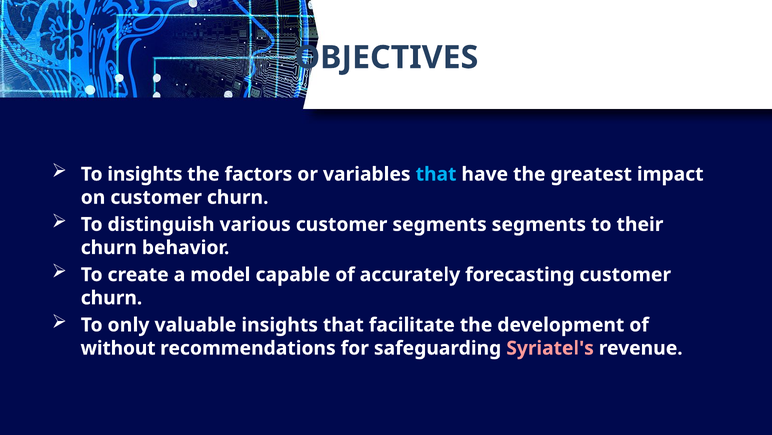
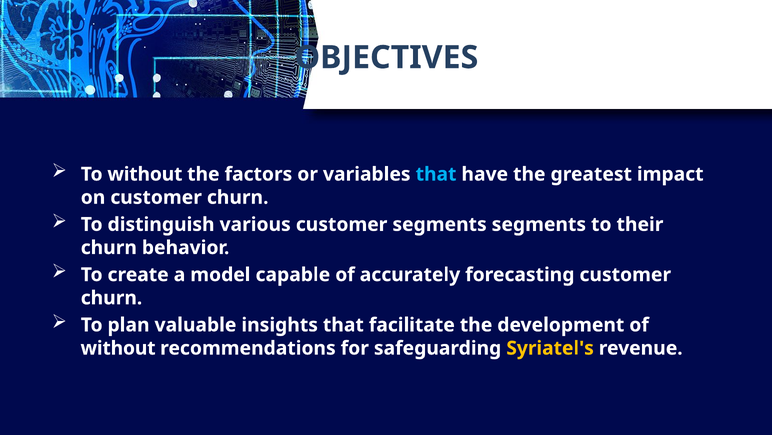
To insights: insights -> without
only: only -> plan
Syriatel's colour: pink -> yellow
